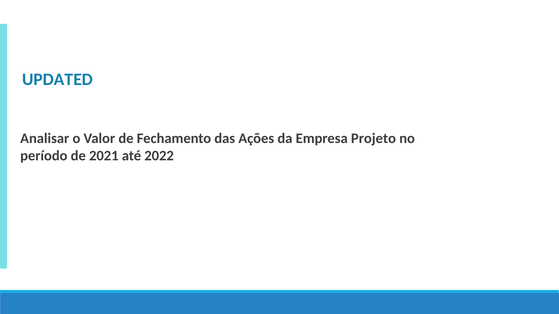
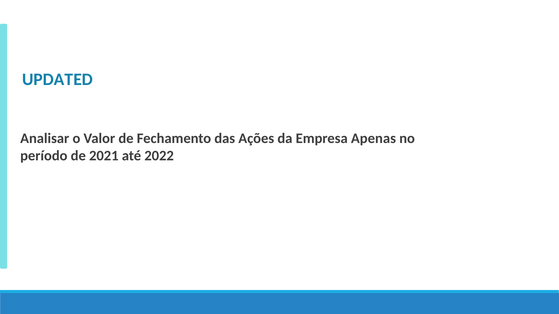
Projeto: Projeto -> Apenas
